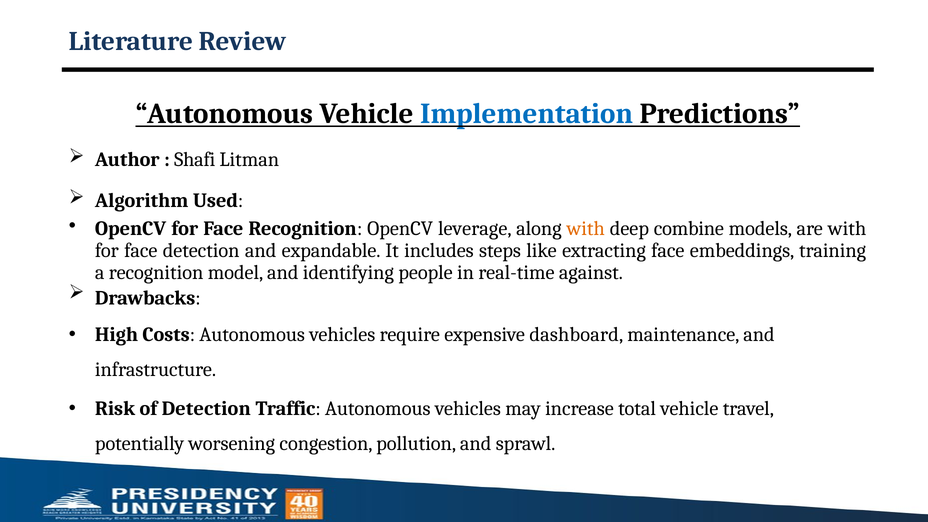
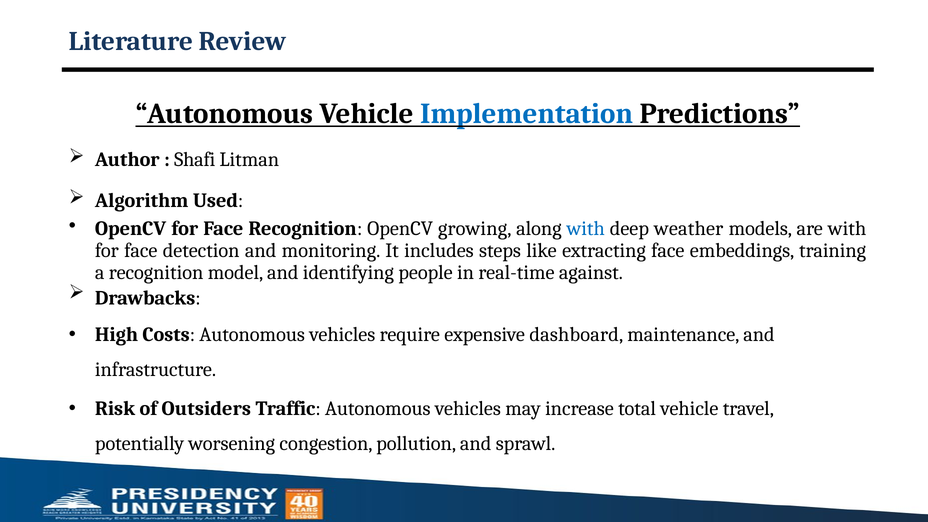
leverage: leverage -> growing
with at (586, 229) colour: orange -> blue
combine: combine -> weather
expandable: expandable -> monitoring
of Detection: Detection -> Outsiders
